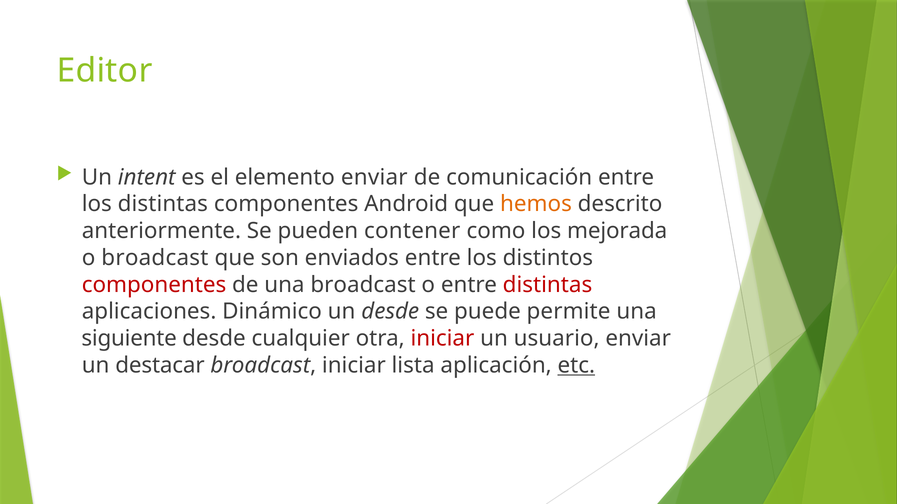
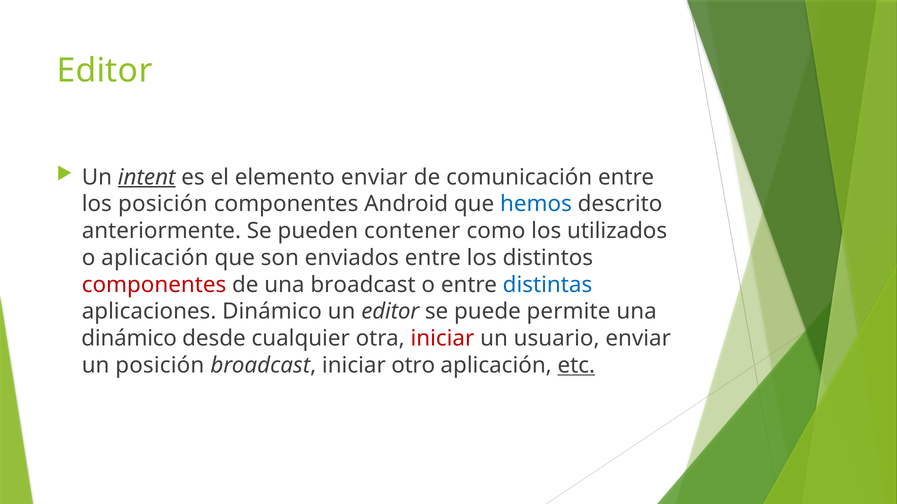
intent underline: none -> present
los distintas: distintas -> posición
hemos colour: orange -> blue
mejorada: mejorada -> utilizados
o broadcast: broadcast -> aplicación
distintas at (548, 285) colour: red -> blue
un desde: desde -> editor
siguiente at (129, 339): siguiente -> dinámico
un destacar: destacar -> posición
lista: lista -> otro
